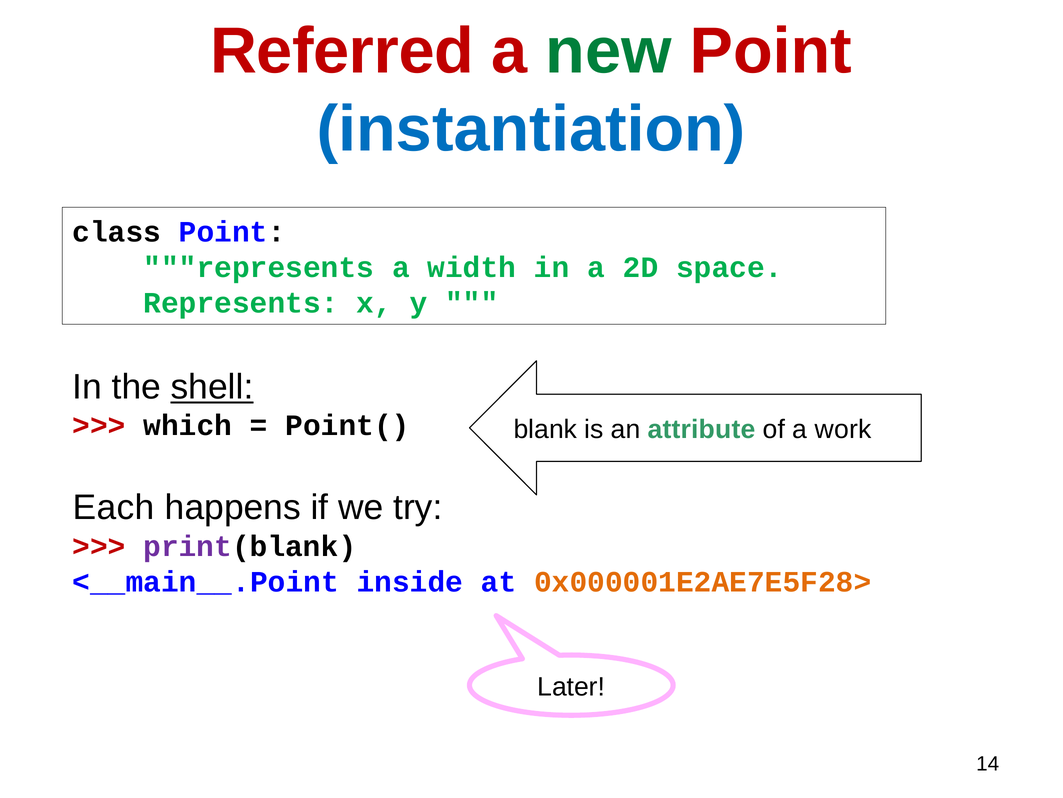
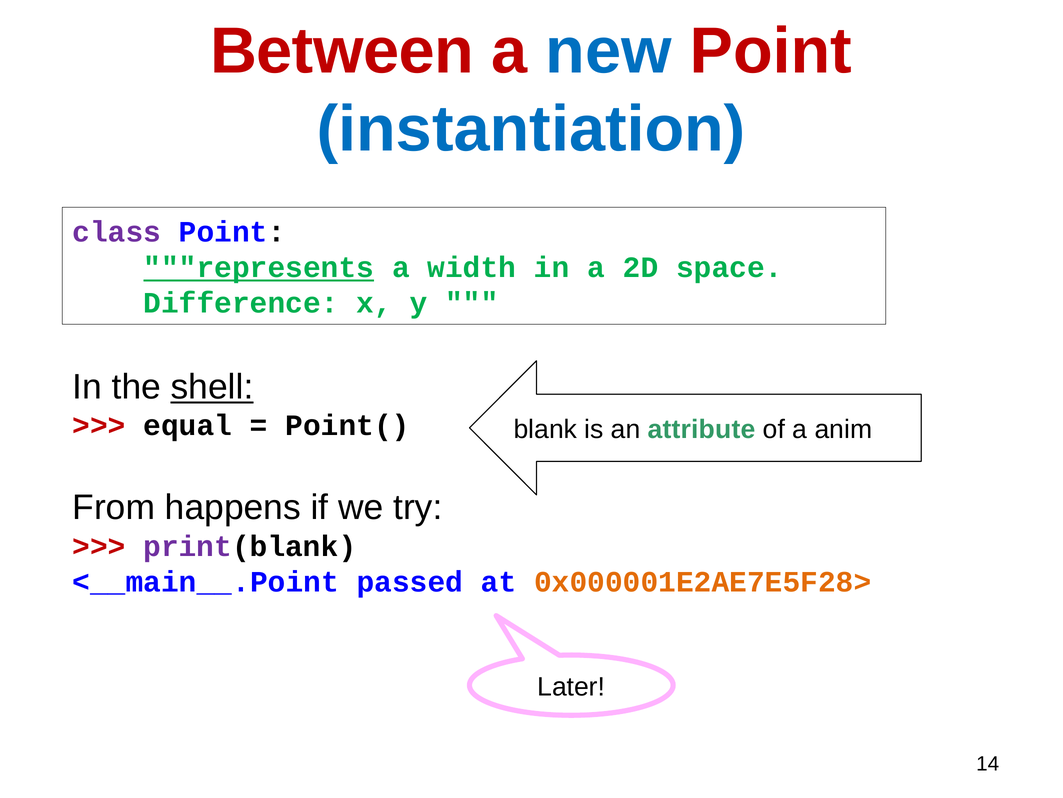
Referred: Referred -> Between
new colour: green -> blue
class colour: black -> purple
represents at (259, 267) underline: none -> present
Represents at (241, 303): Represents -> Difference
which: which -> equal
work: work -> anim
Each: Each -> From
inside: inside -> passed
